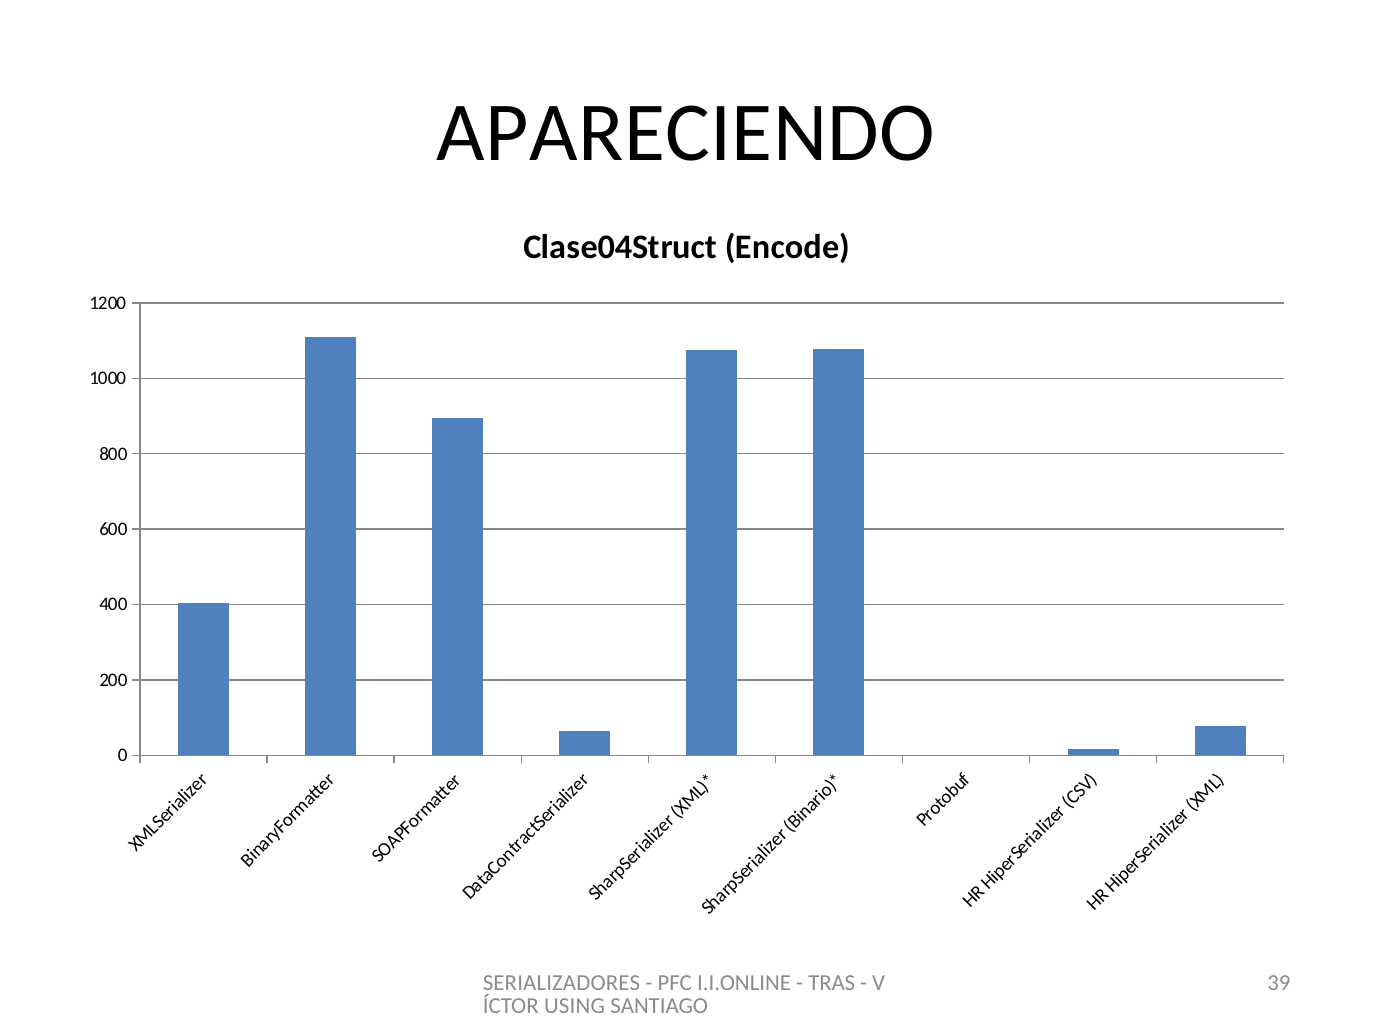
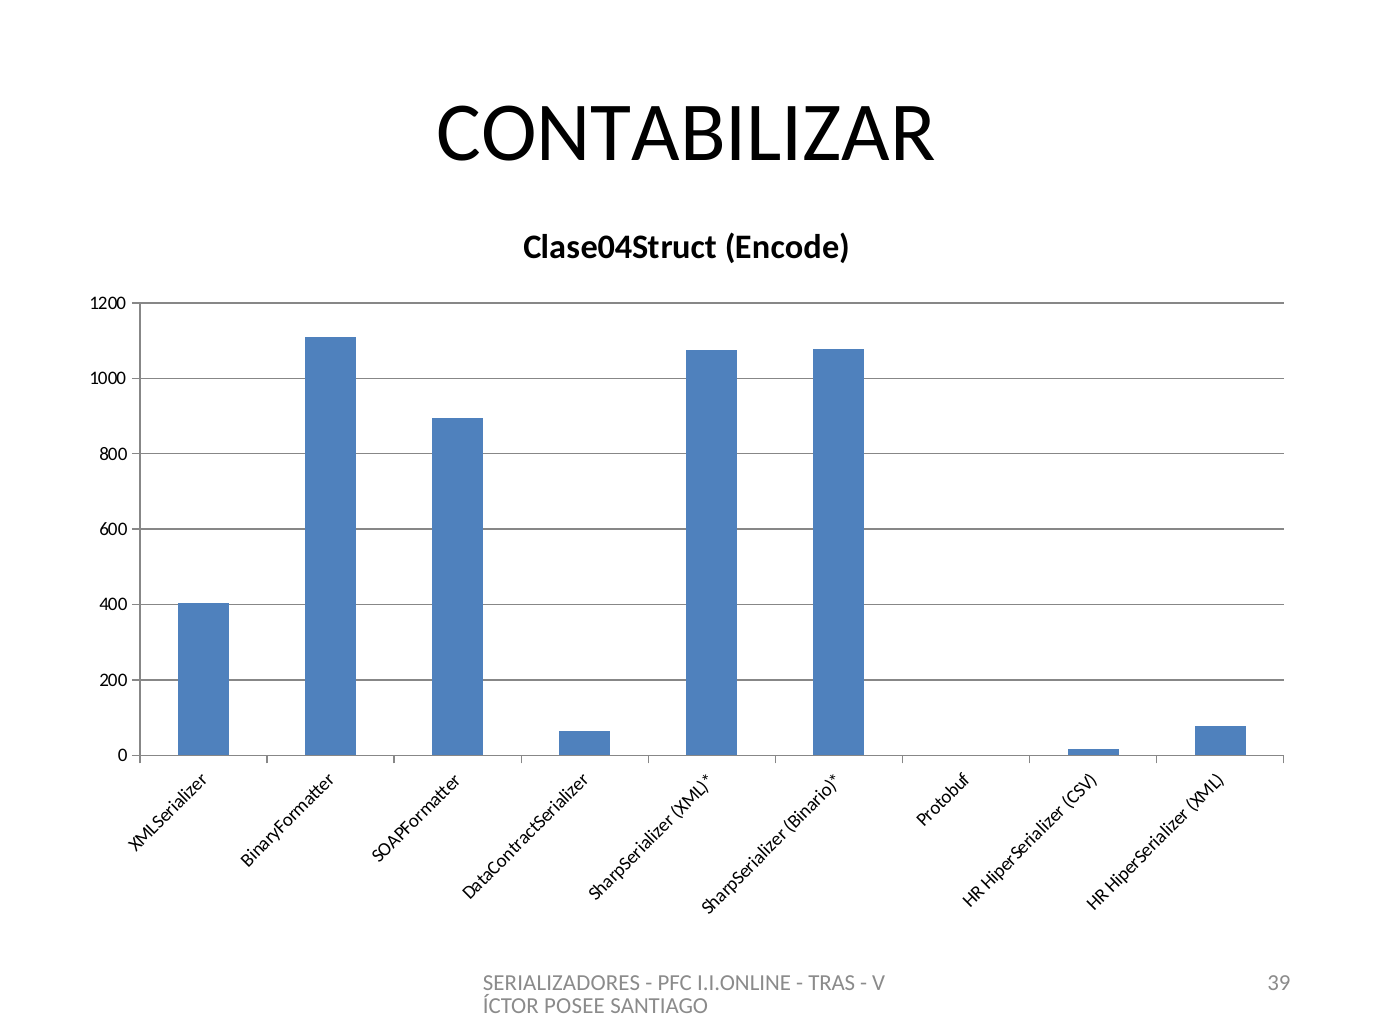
APARECIENDO: APARECIENDO -> CONTABILIZAR
USING: USING -> POSEE
